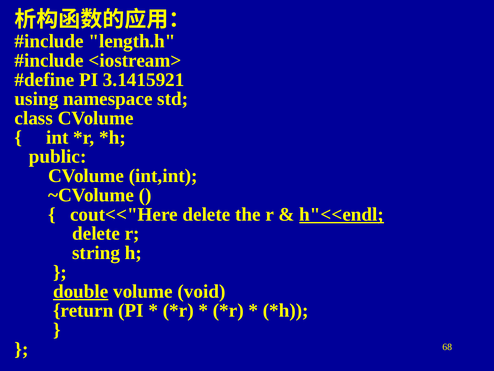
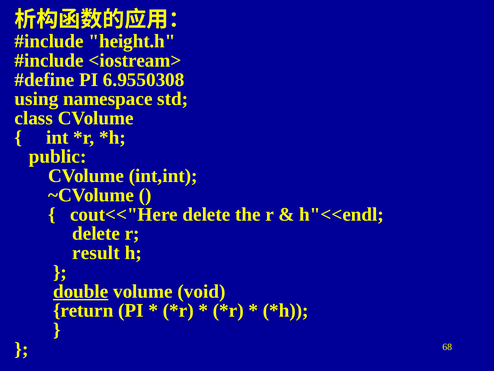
length.h: length.h -> height.h
3.1415921: 3.1415921 -> 6.9550308
h"<<endl underline: present -> none
string: string -> result
